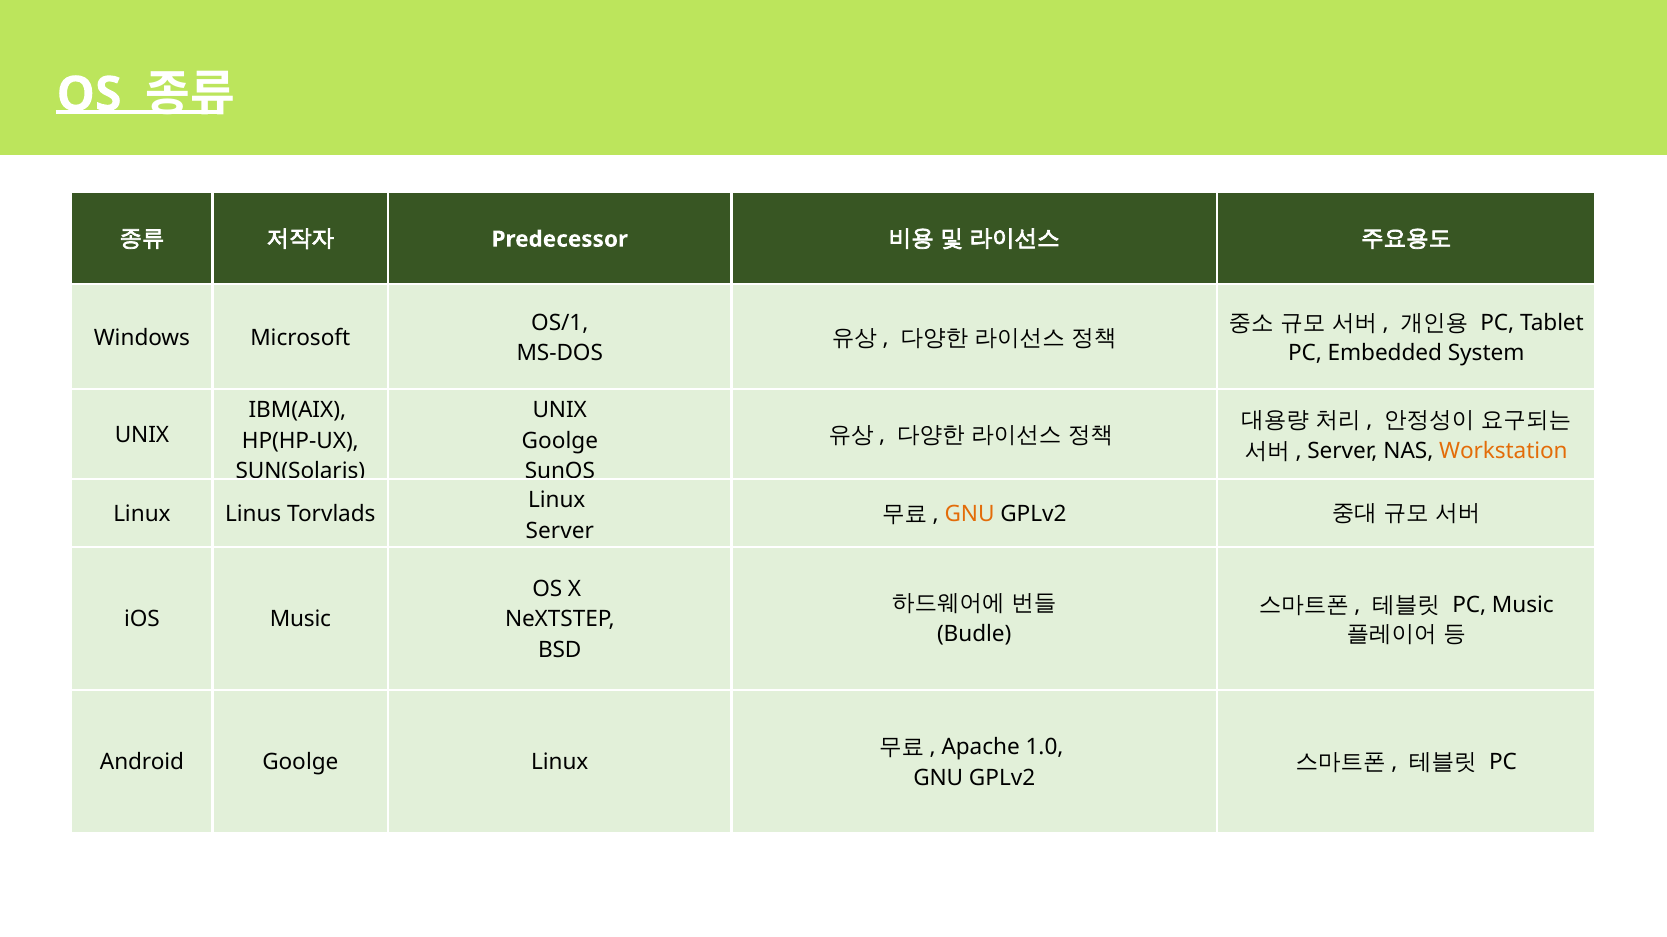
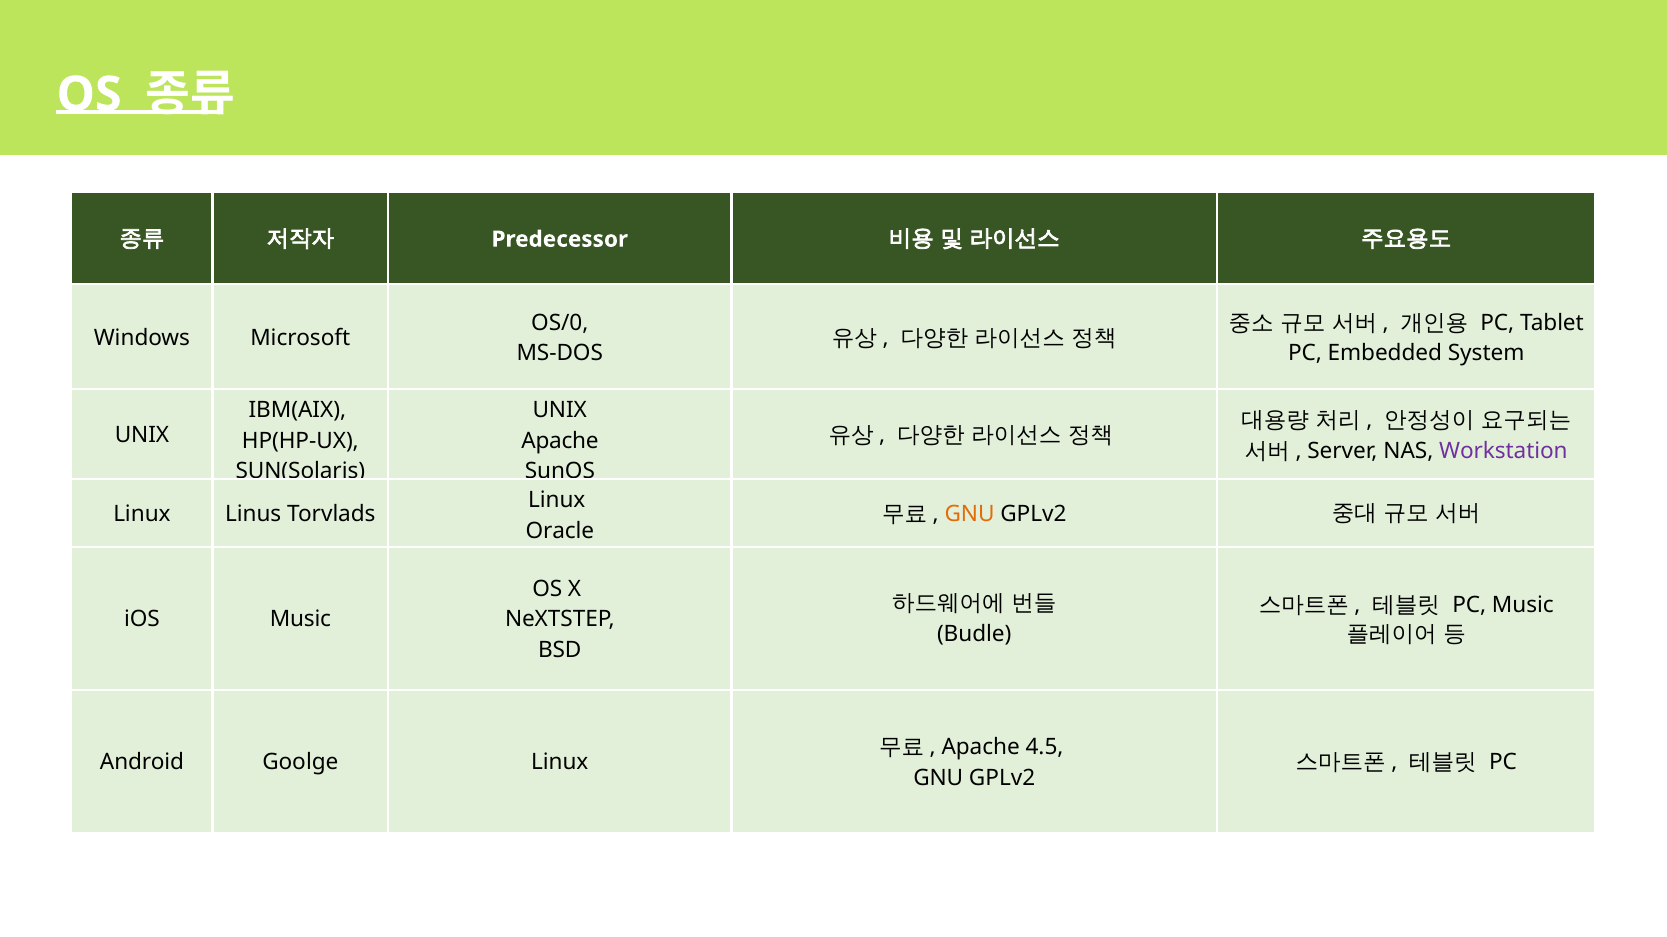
OS/1: OS/1 -> OS/0
Goolge at (560, 441): Goolge -> Apache
Workstation colour: orange -> purple
Server at (560, 531): Server -> Oracle
1.0: 1.0 -> 4.5
